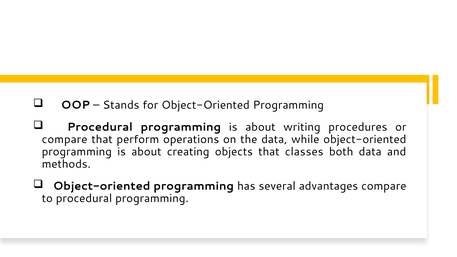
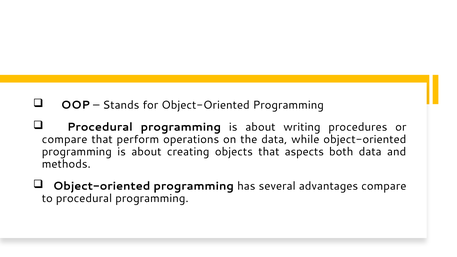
classes: classes -> aspects
